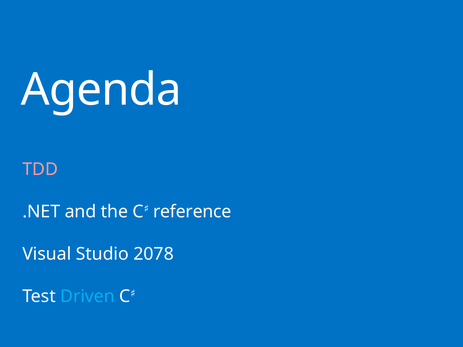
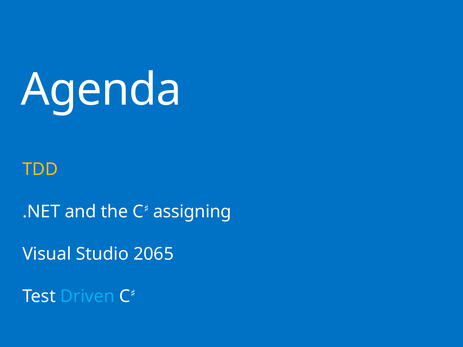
TDD colour: pink -> yellow
reference: reference -> assigning
2078: 2078 -> 2065
